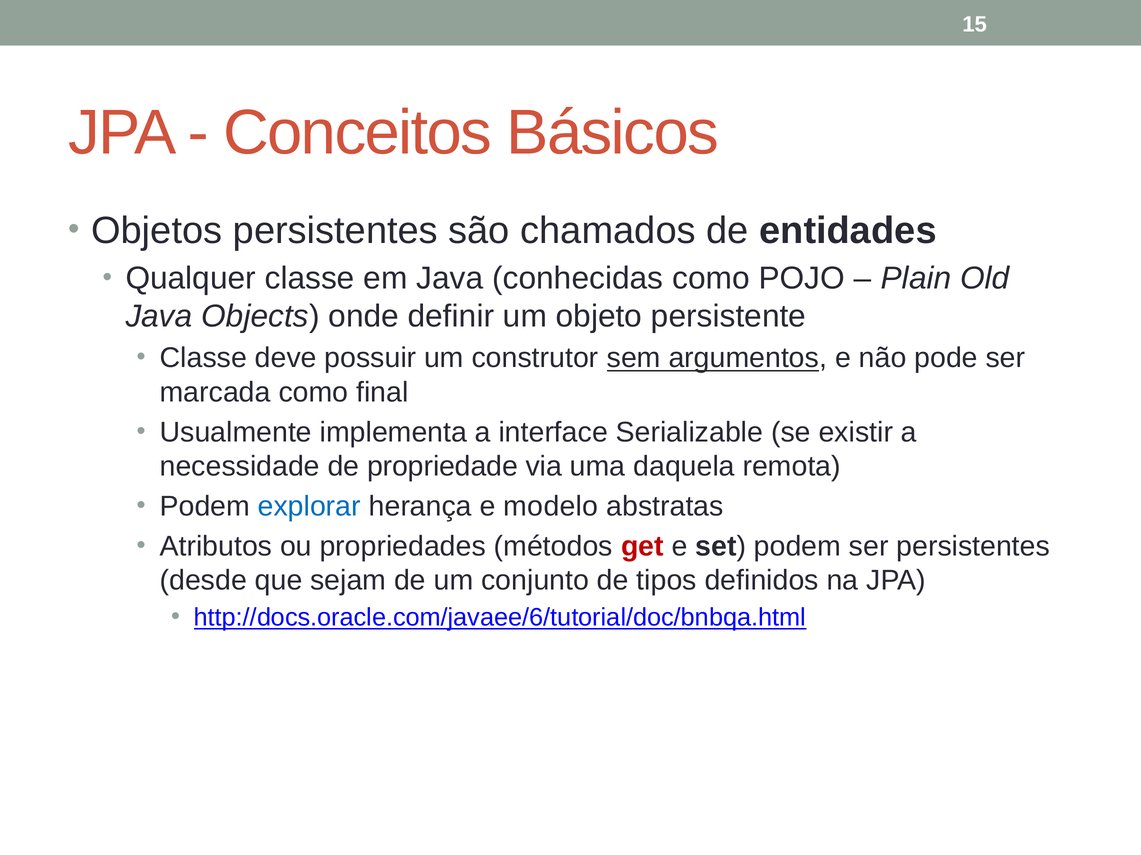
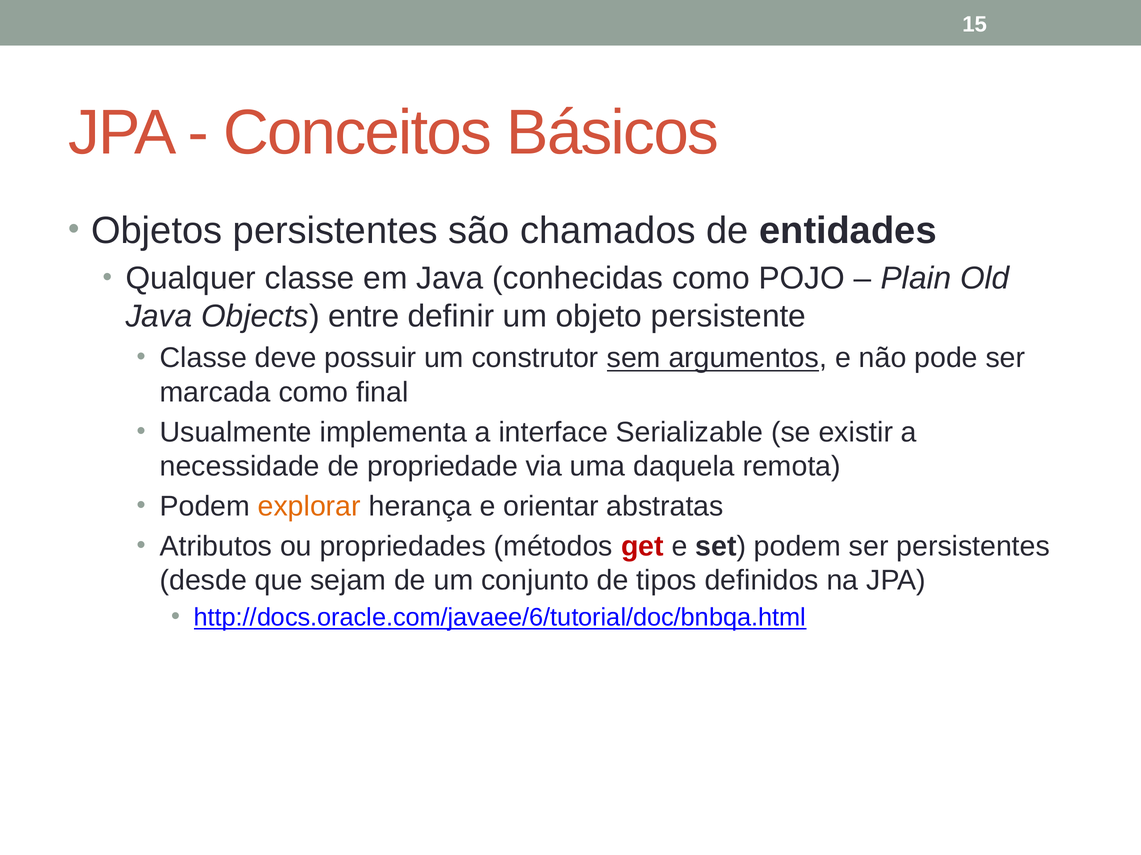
onde: onde -> entre
explorar colour: blue -> orange
modelo: modelo -> orientar
